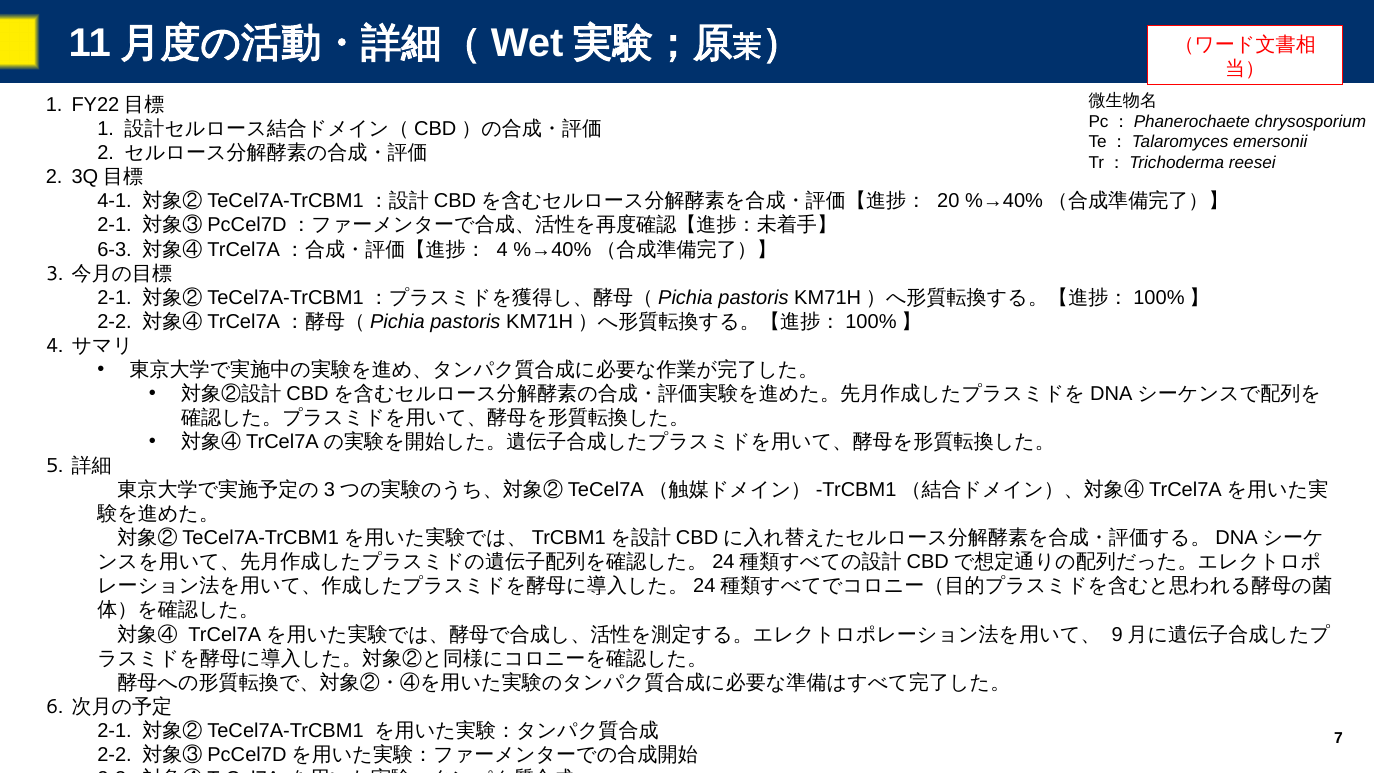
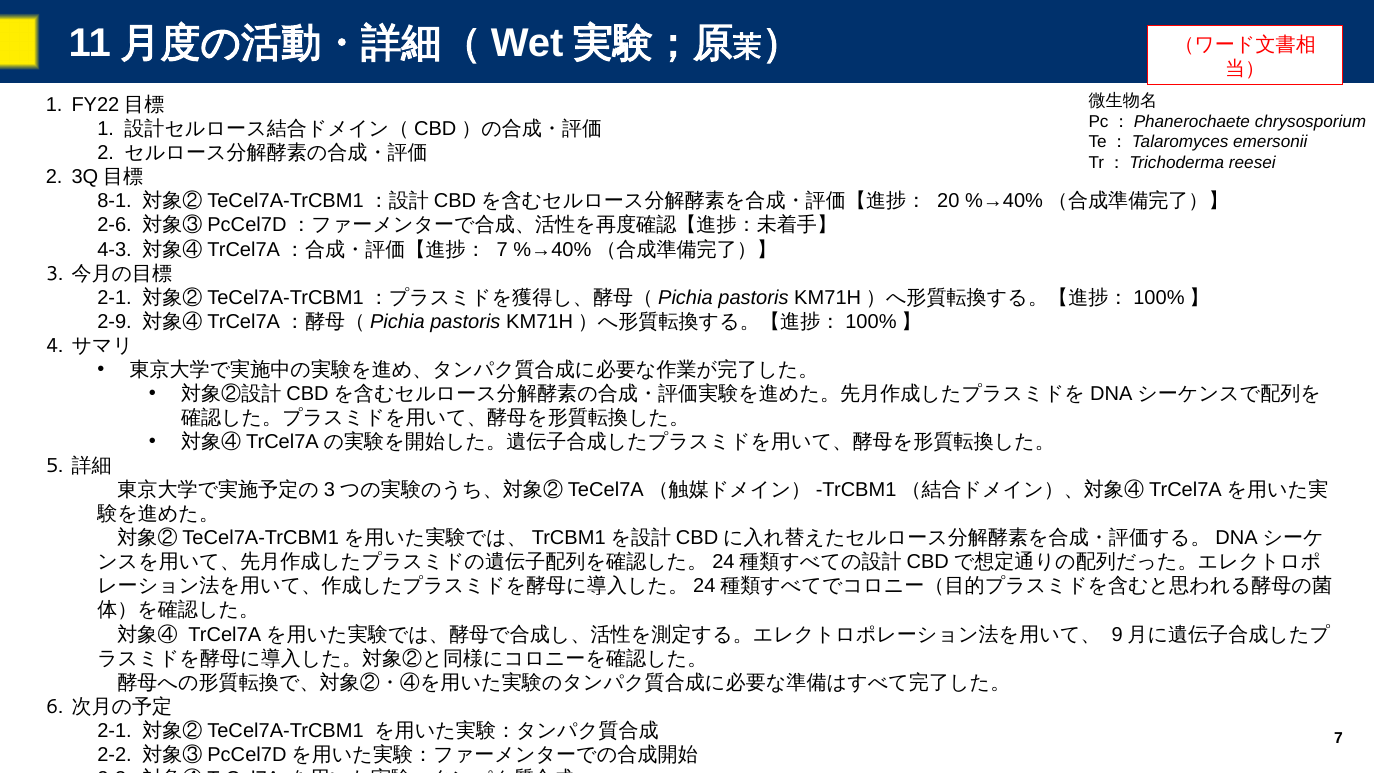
4-1: 4-1 -> 8-1
2-1 at (115, 225): 2-1 -> 2-6
6-3: 6-3 -> 4-3
4 at (502, 249): 4 -> 7
2-2 at (115, 322): 2-2 -> 2-9
